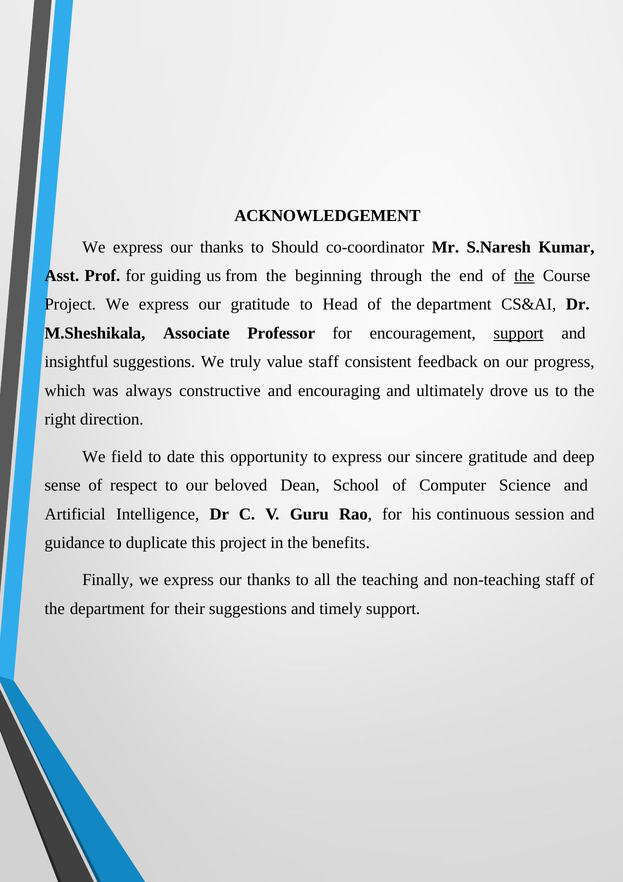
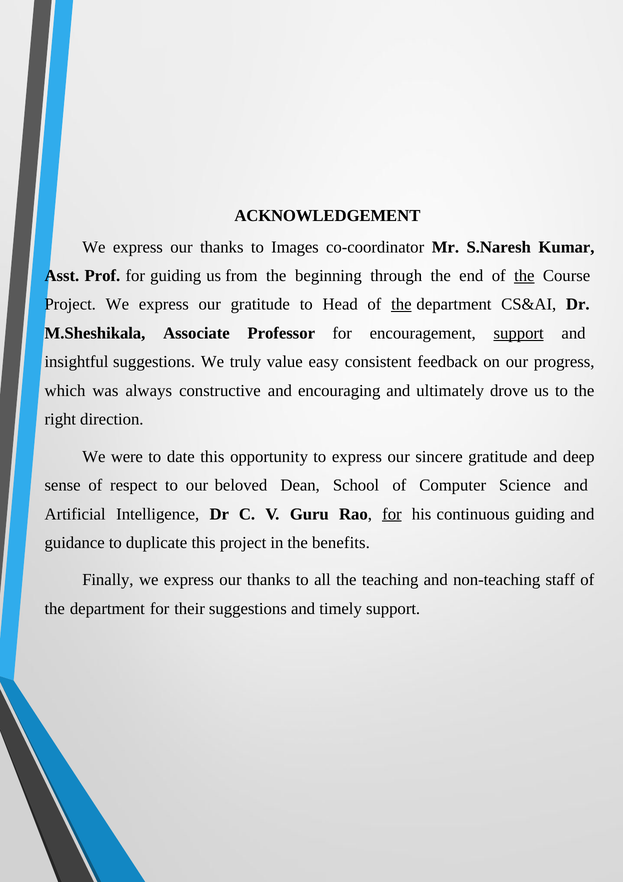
Should: Should -> Images
the at (401, 304) underline: none -> present
value staff: staff -> easy
field: field -> were
for at (392, 514) underline: none -> present
continuous session: session -> guiding
